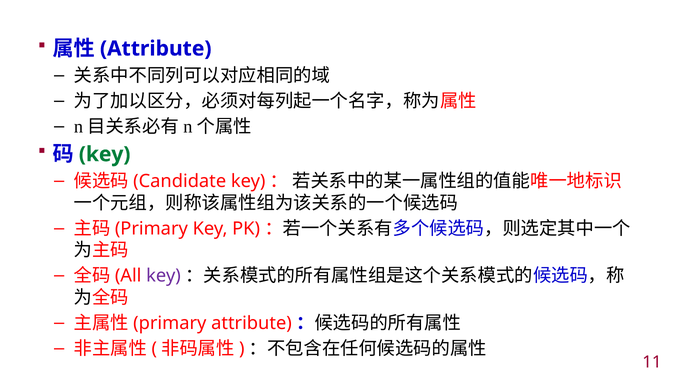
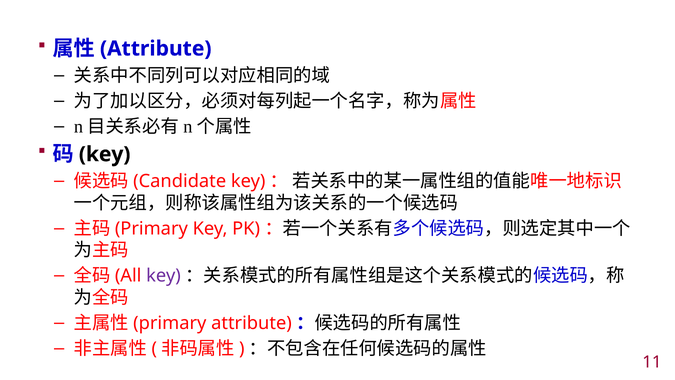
key at (105, 154) colour: green -> black
